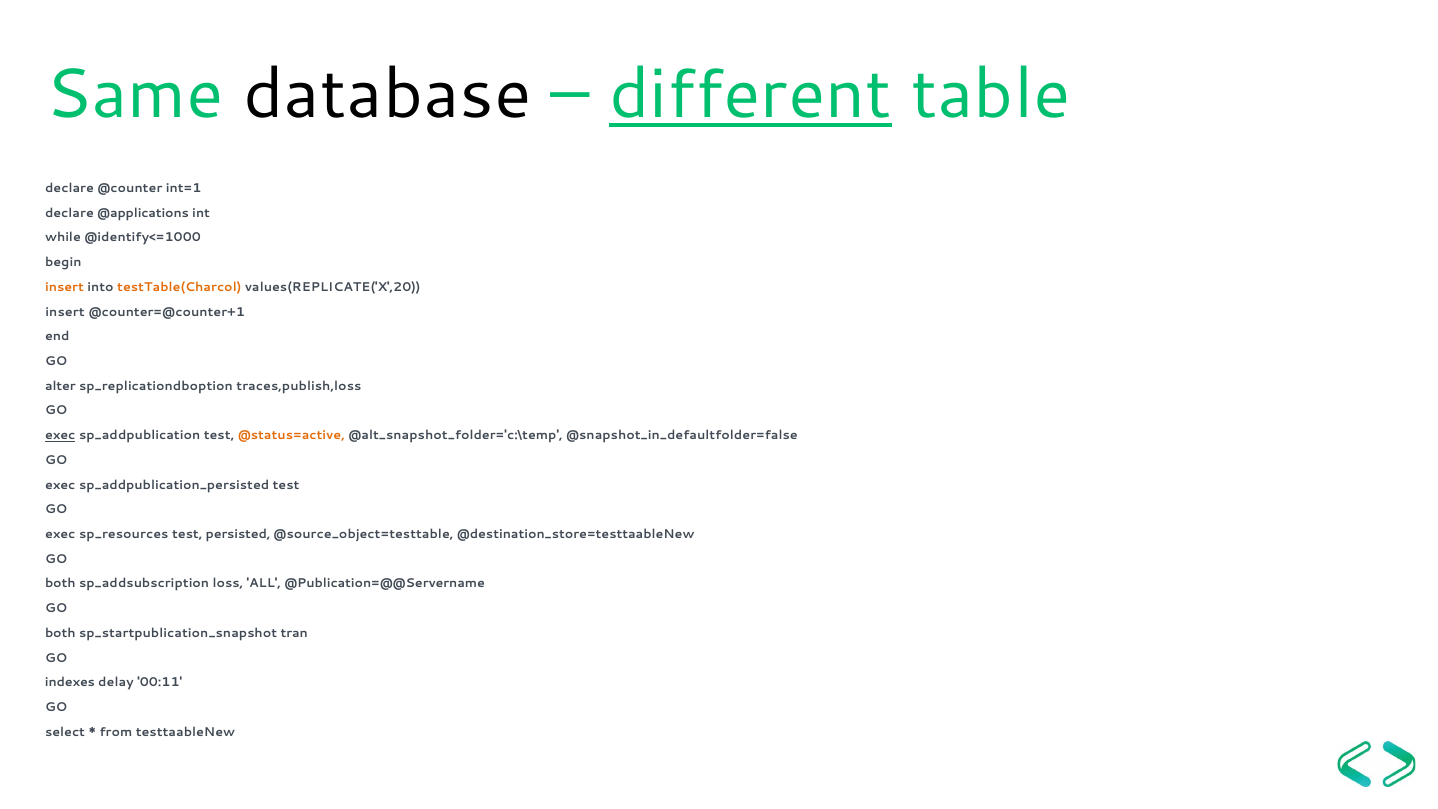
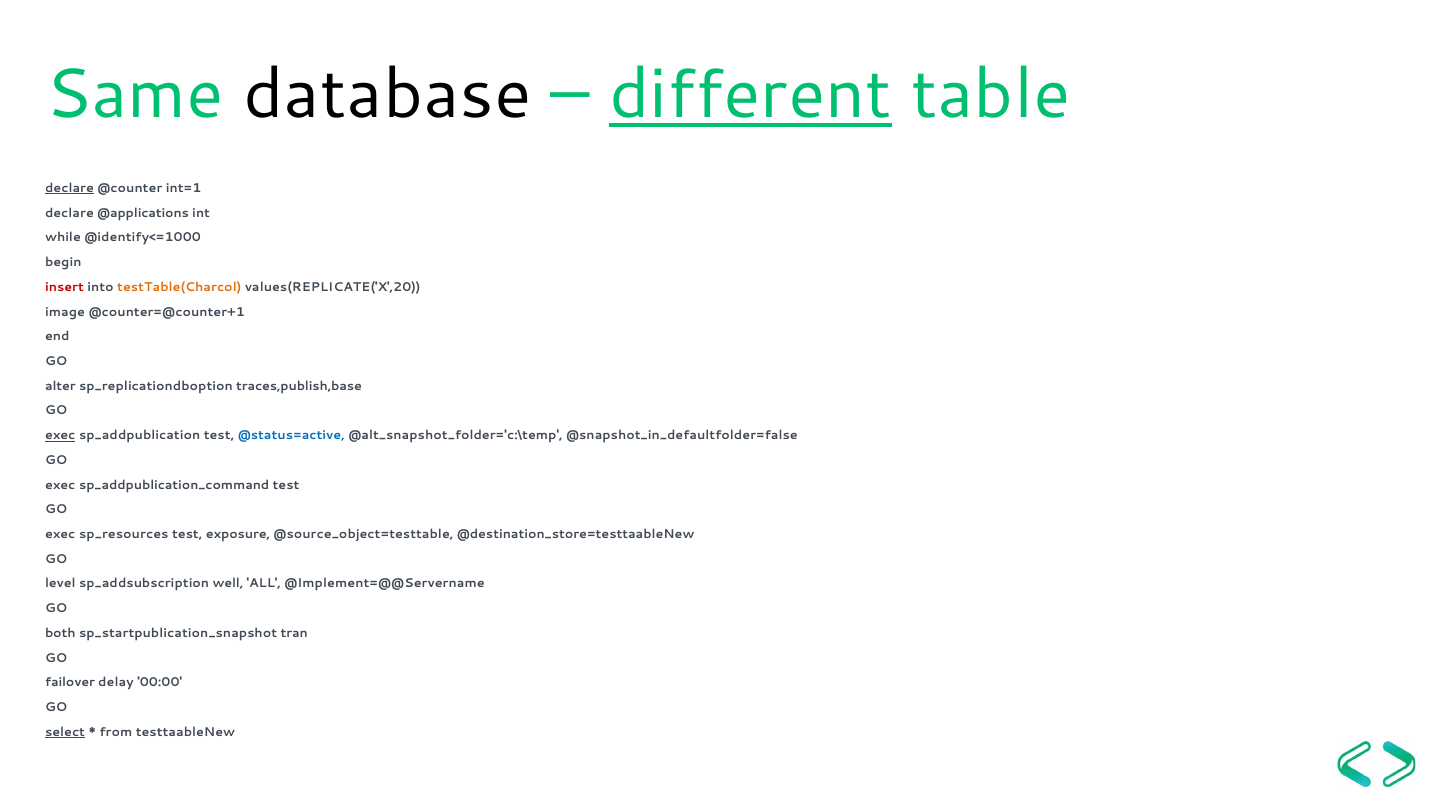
declare at (69, 188) underline: none -> present
insert at (64, 287) colour: orange -> red
insert at (65, 312): insert -> image
traces,publish,loss: traces,publish,loss -> traces,publish,base
@status=active colour: orange -> blue
sp_addpublication_persisted: sp_addpublication_persisted -> sp_addpublication_command
persisted: persisted -> exposure
both at (60, 584): both -> level
loss: loss -> well
@Publication=@@Servername: @Publication=@@Servername -> @Implement=@@Servername
indexes: indexes -> failover
00:11: 00:11 -> 00:00
select underline: none -> present
